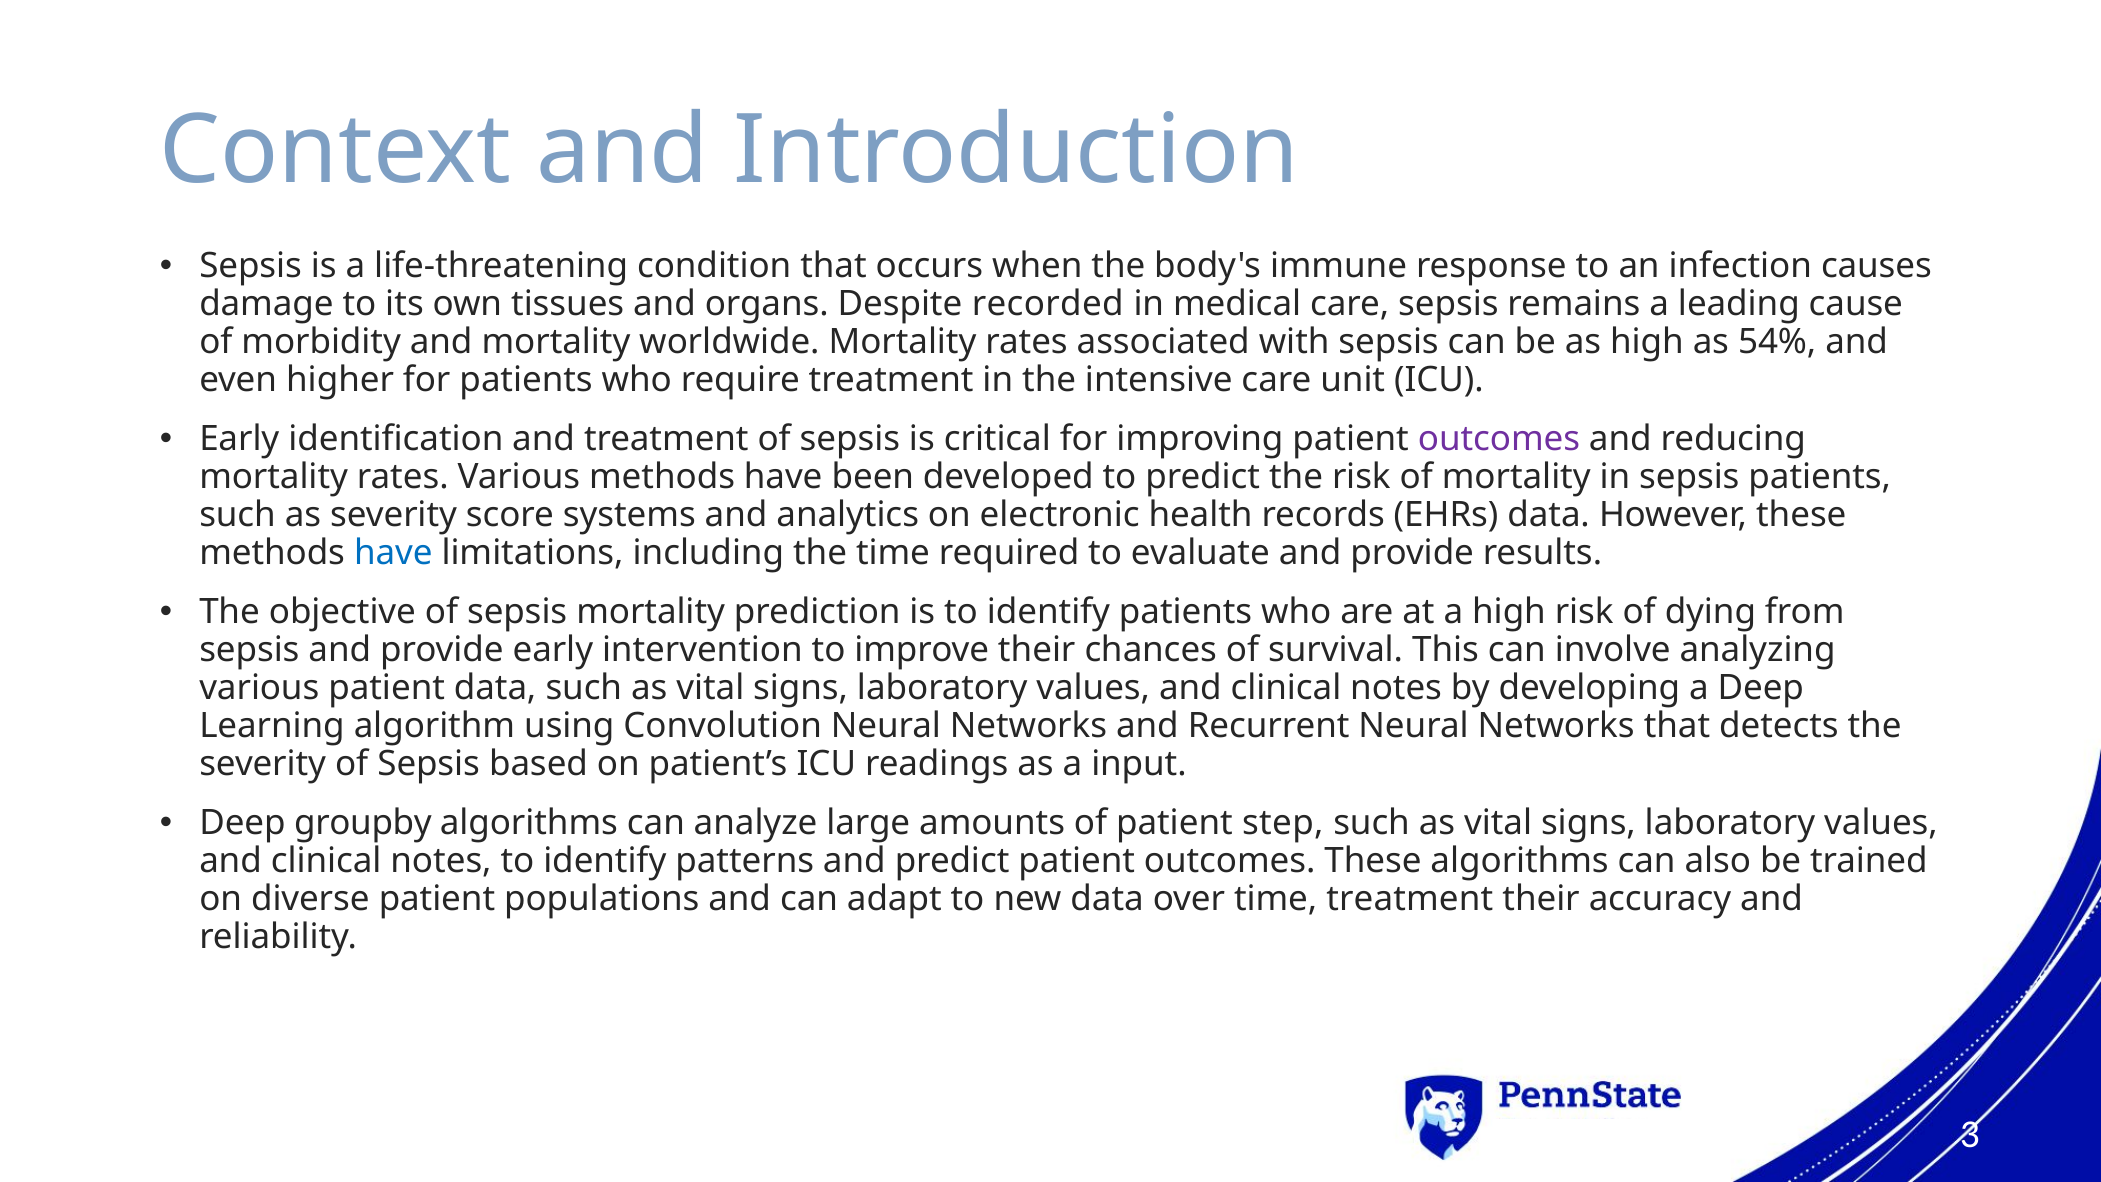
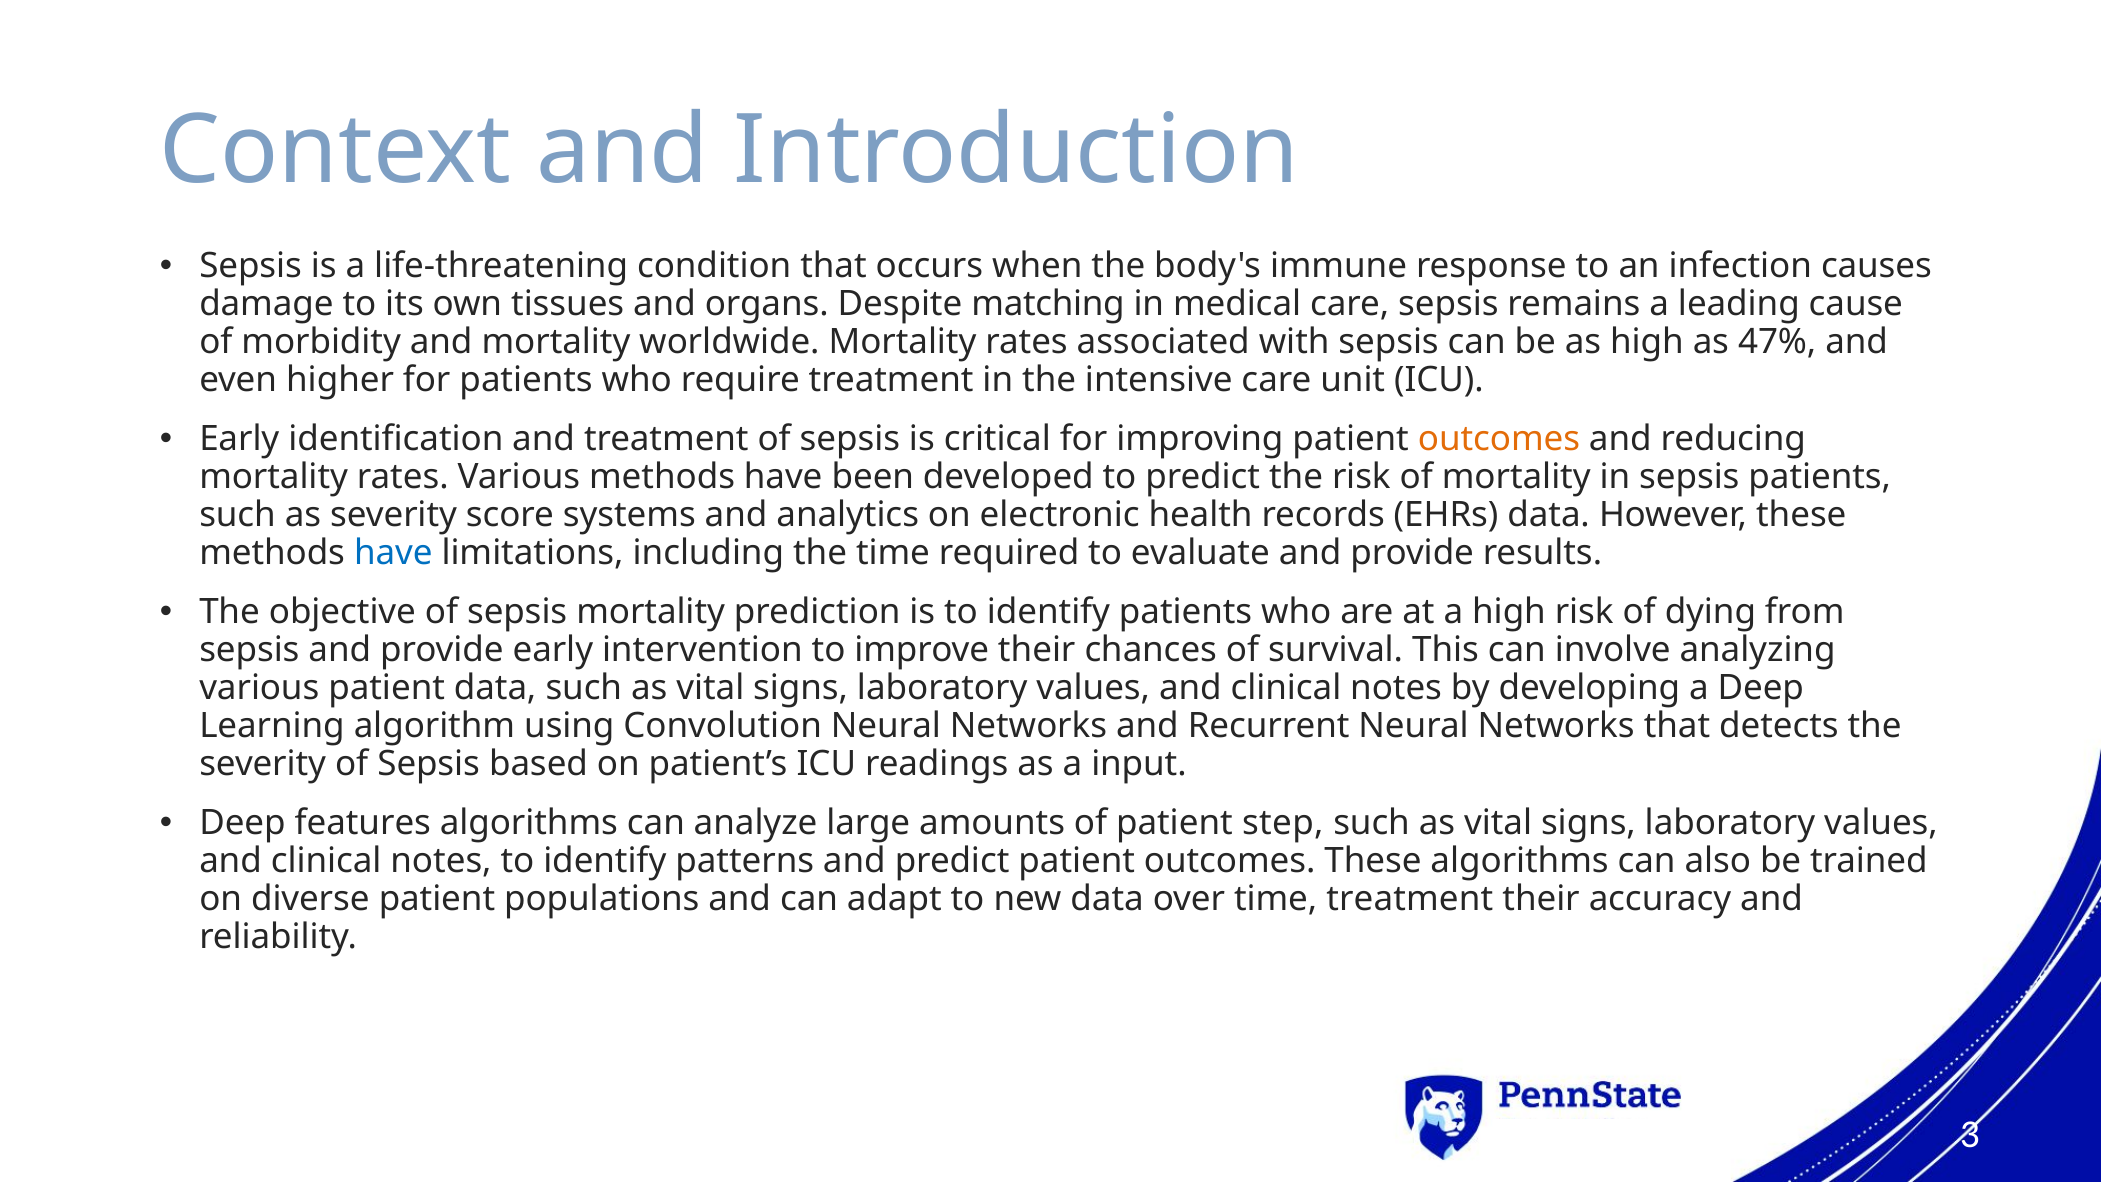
recorded: recorded -> matching
54%: 54% -> 47%
outcomes at (1499, 439) colour: purple -> orange
groupby: groupby -> features
